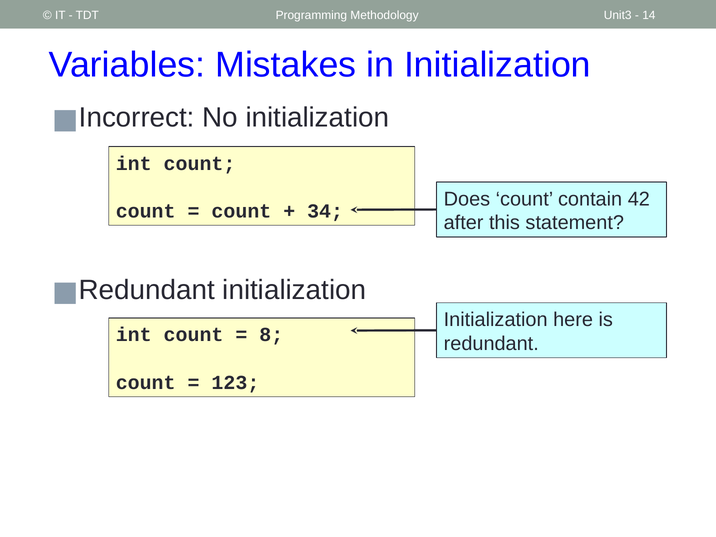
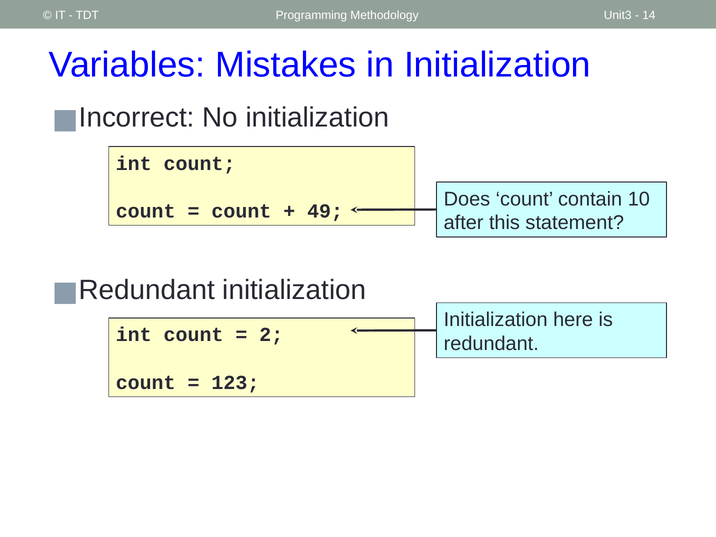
42: 42 -> 10
34: 34 -> 49
8: 8 -> 2
